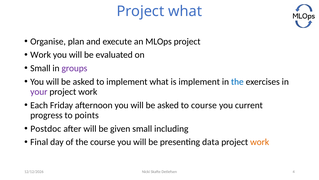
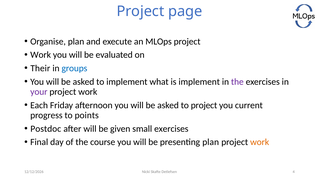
Project what: what -> page
Small at (40, 68): Small -> Their
groups colour: purple -> blue
the at (237, 81) colour: blue -> purple
to course: course -> project
small including: including -> exercises
presenting data: data -> plan
